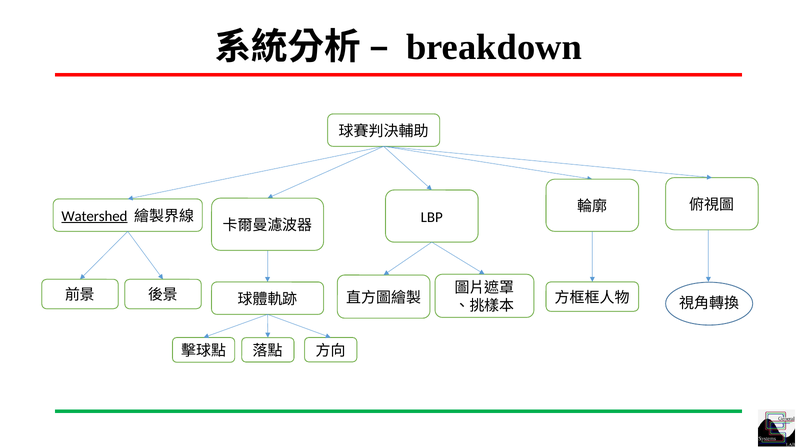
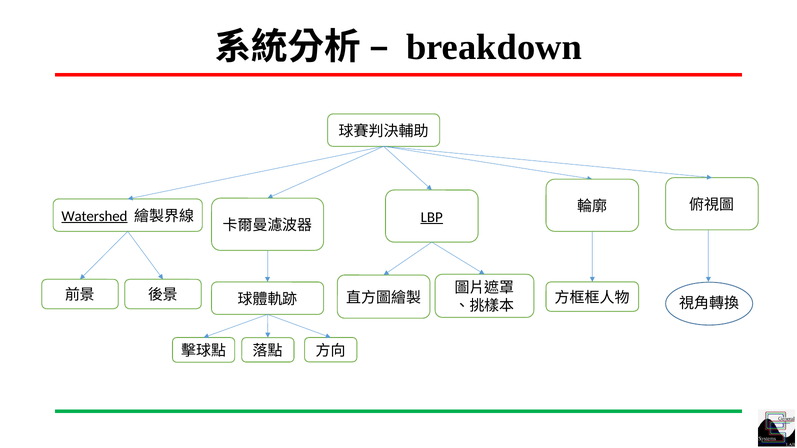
LBP underline: none -> present
